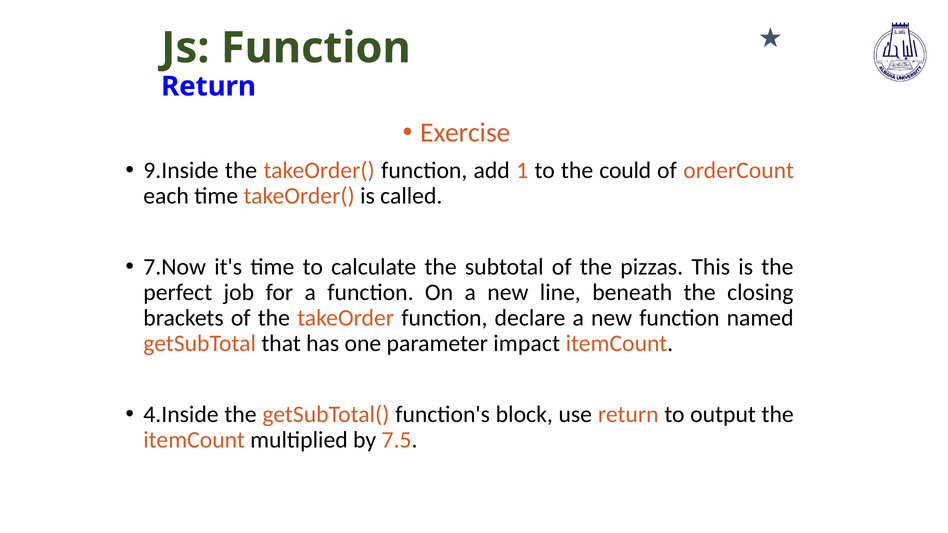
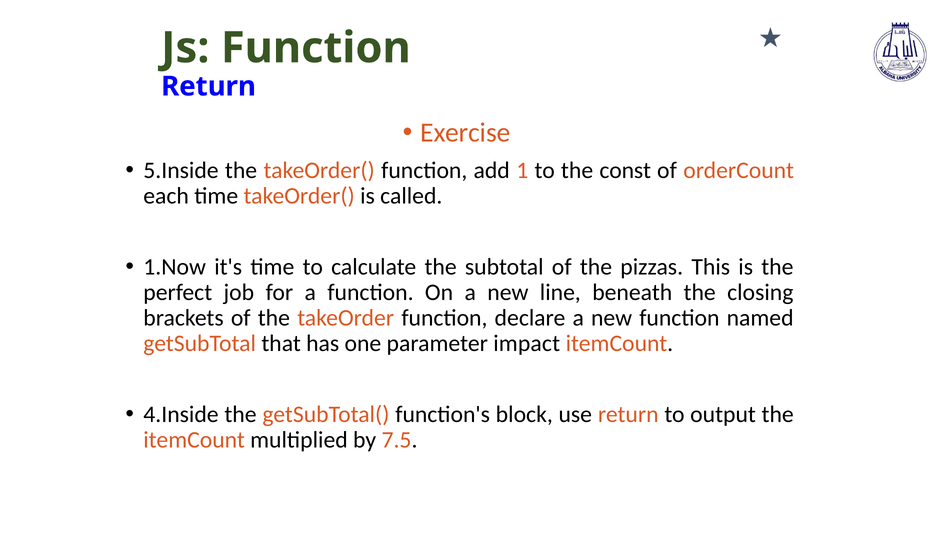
9.Inside: 9.Inside -> 5.Inside
could: could -> const
7.Now: 7.Now -> 1.Now
